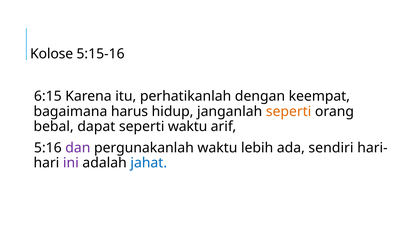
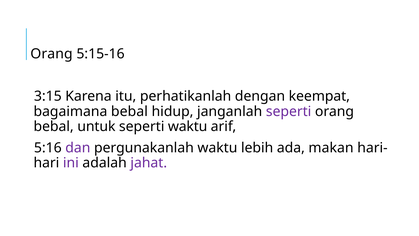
Kolose at (52, 54): Kolose -> Orang
6:15: 6:15 -> 3:15
bagaimana harus: harus -> bebal
seperti at (289, 111) colour: orange -> purple
dapat: dapat -> untuk
sendiri: sendiri -> makan
jahat colour: blue -> purple
